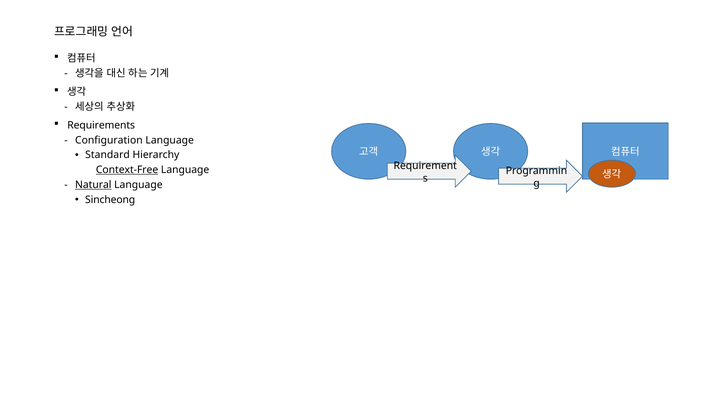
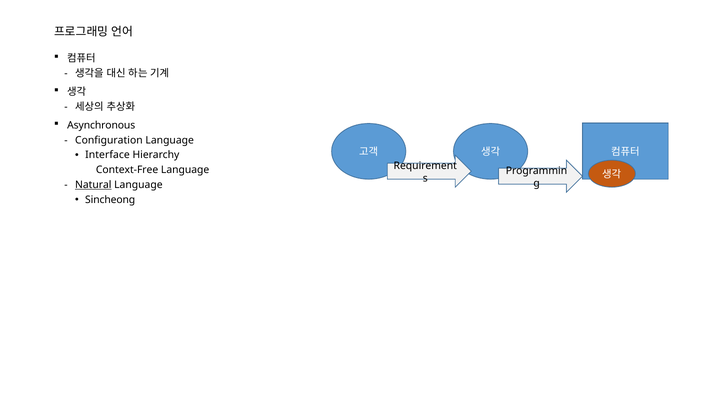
Requirements: Requirements -> Asynchronous
Standard: Standard -> Interface
Context-Free underline: present -> none
